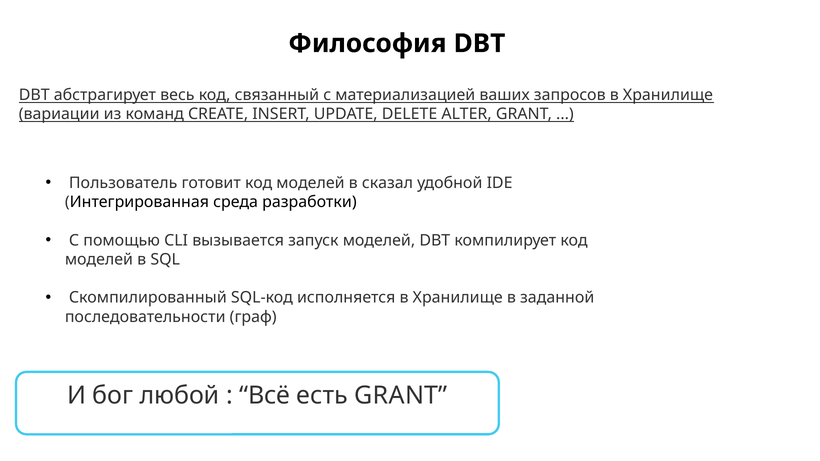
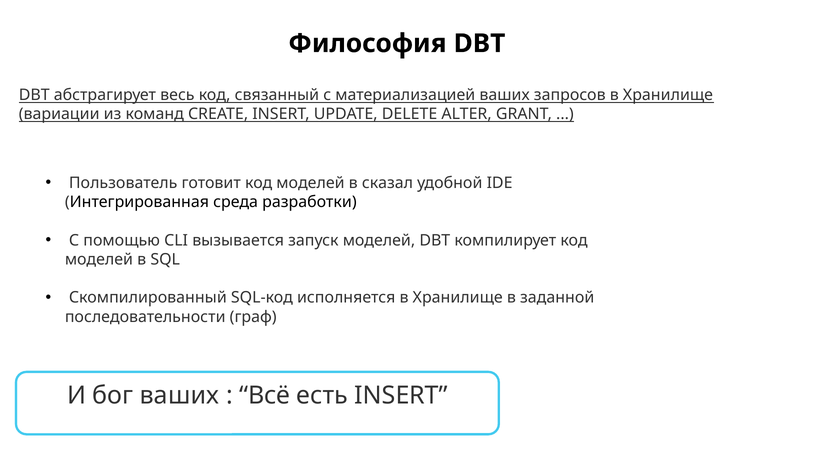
бог любой: любой -> ваших
есть GRANT: GRANT -> INSERT
